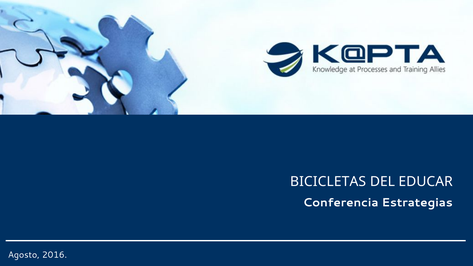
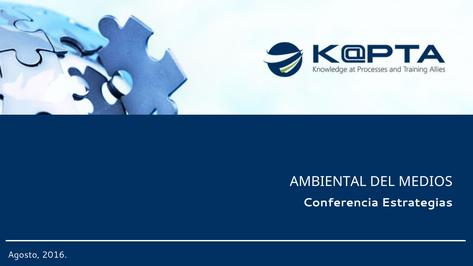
BICICLETAS: BICICLETAS -> AMBIENTAL
EDUCAR: EDUCAR -> MEDIOS
